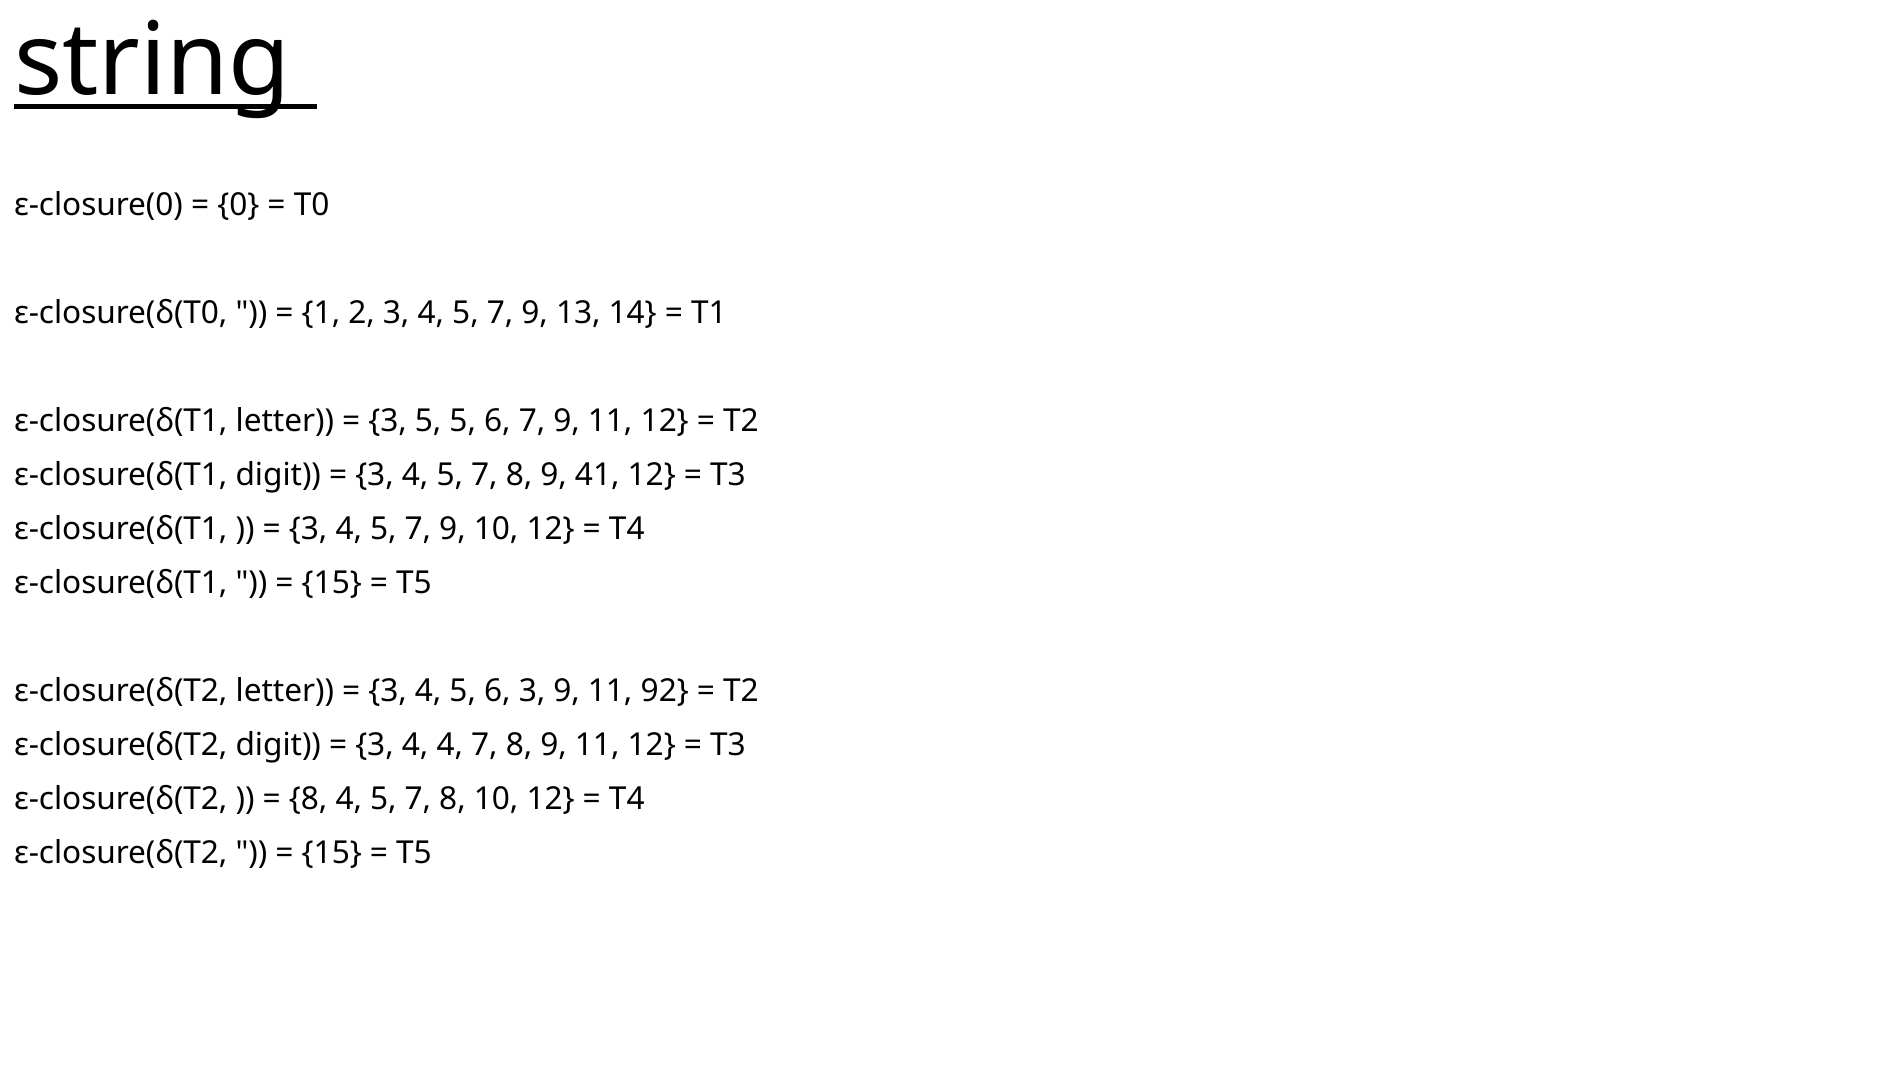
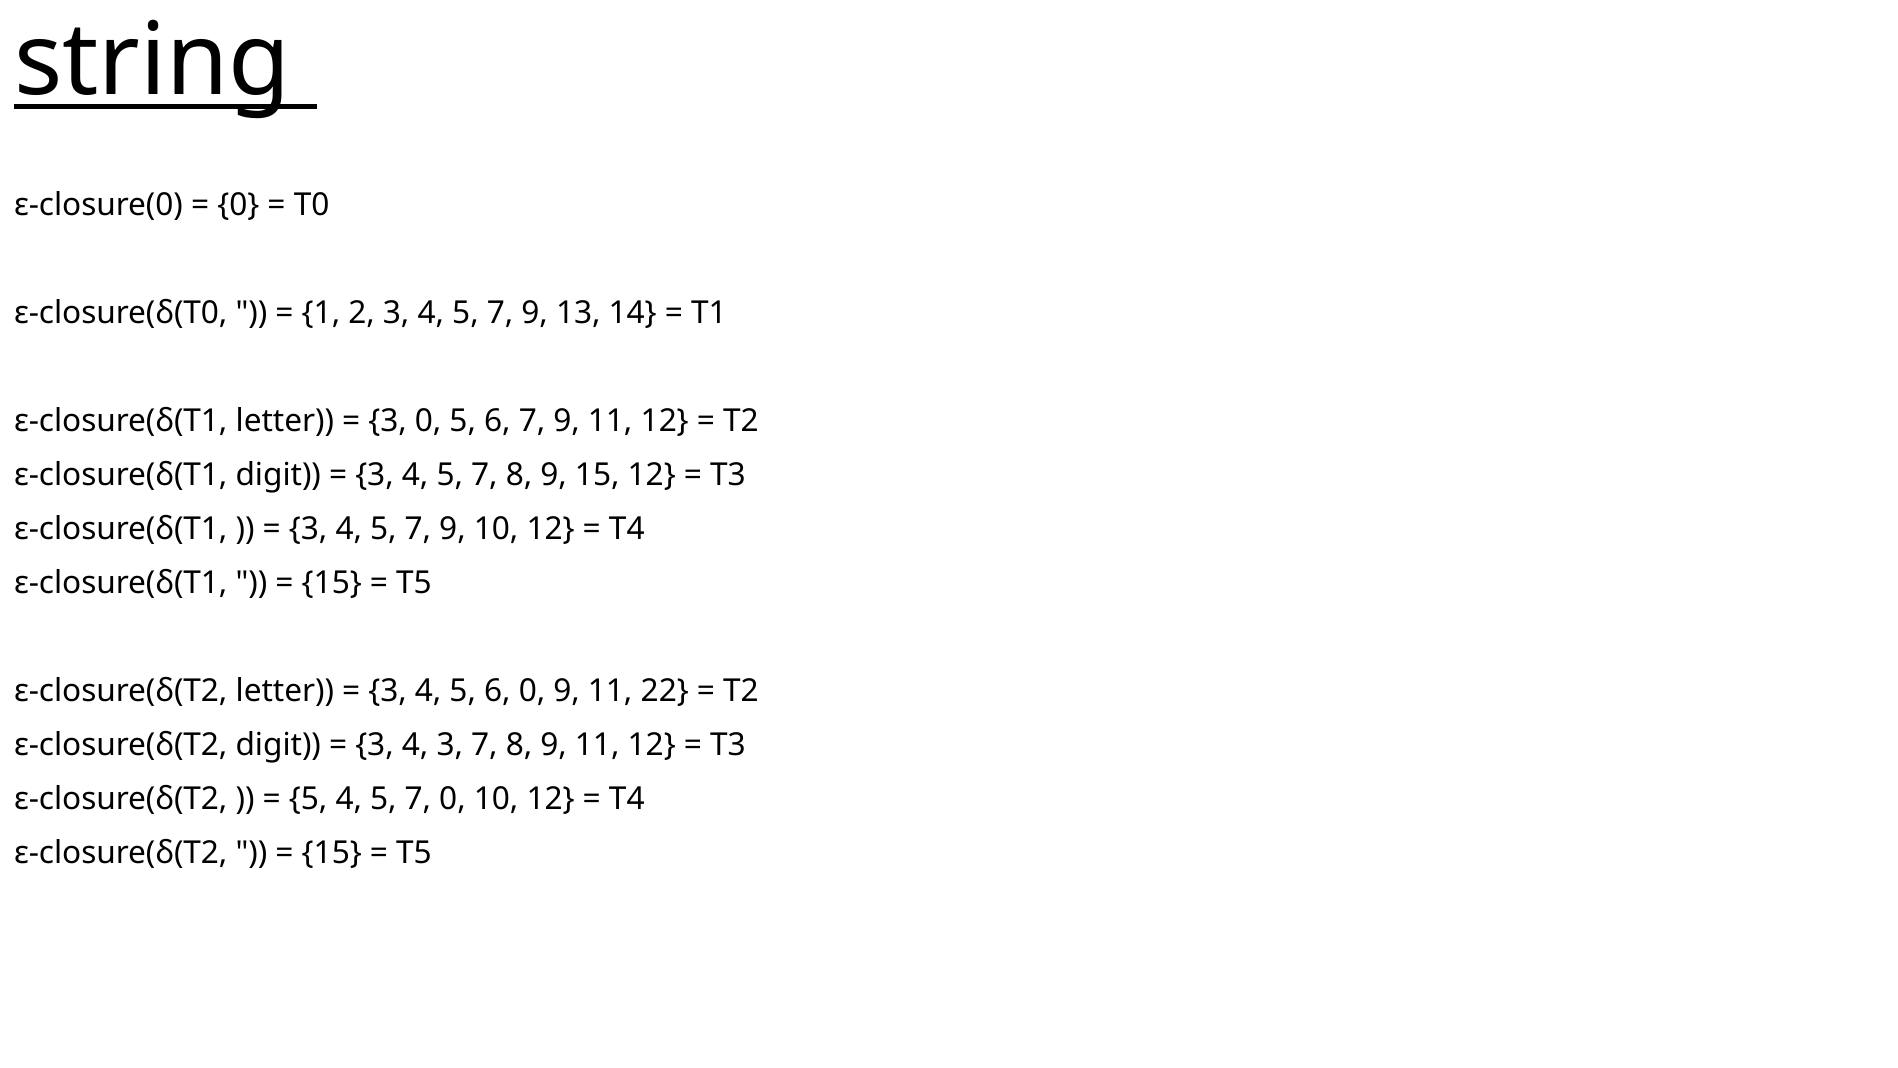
3 5: 5 -> 0
9 41: 41 -> 15
6 3: 3 -> 0
92: 92 -> 22
4 4: 4 -> 3
8 at (308, 798): 8 -> 5
8 at (452, 798): 8 -> 0
